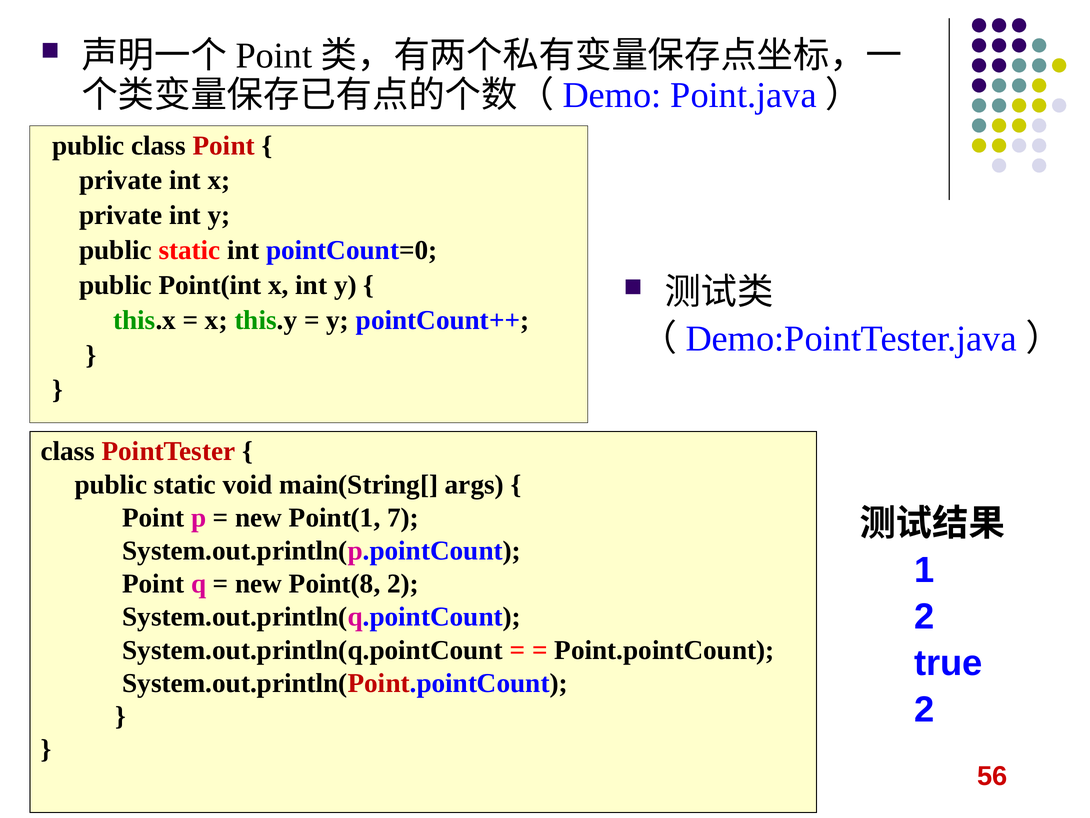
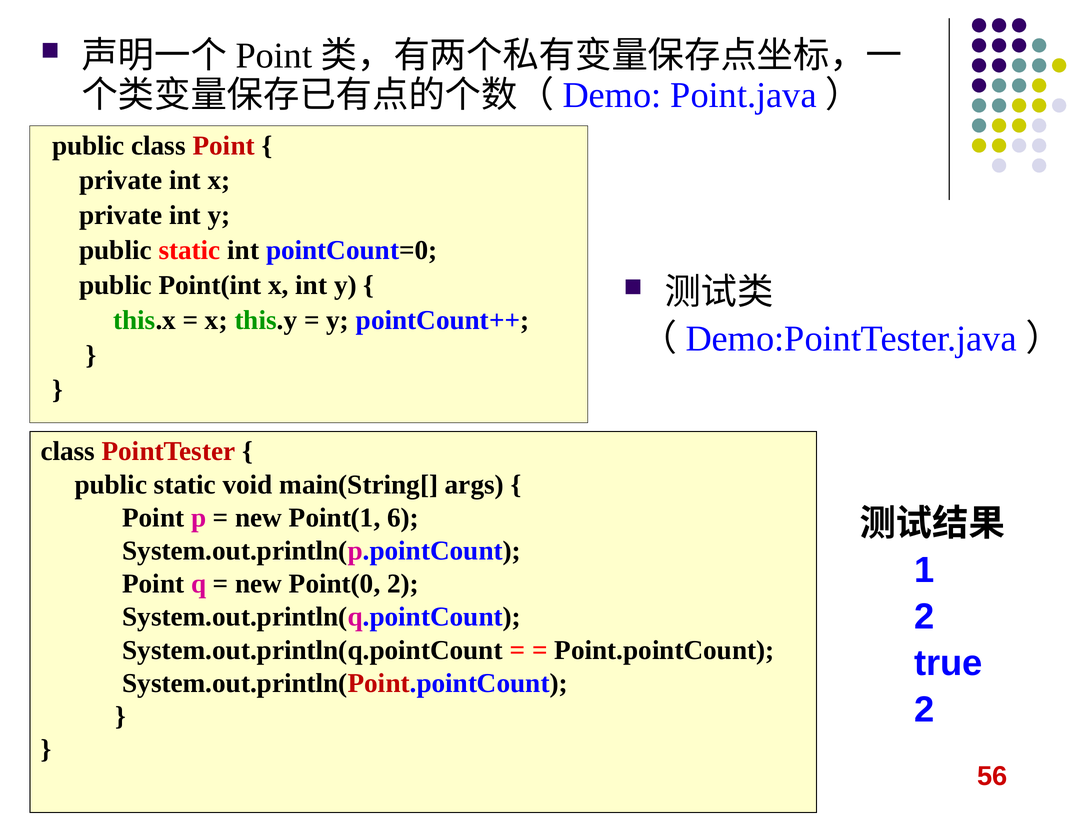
7: 7 -> 6
Point(8: Point(8 -> Point(0
